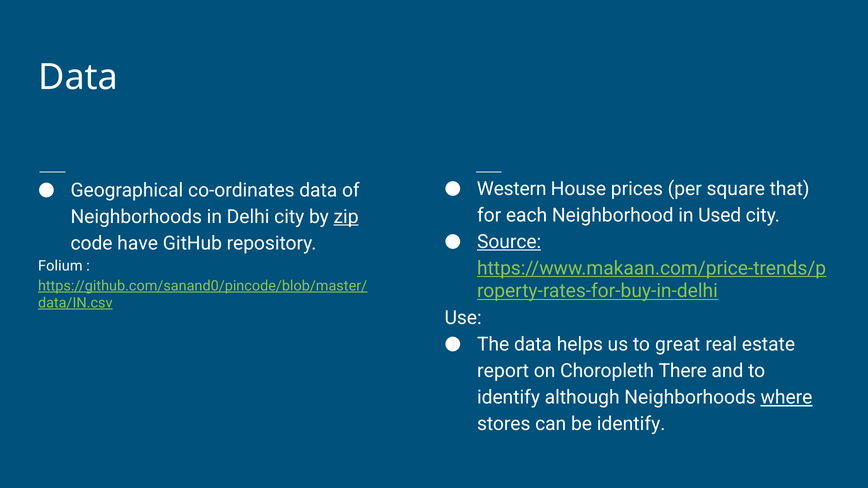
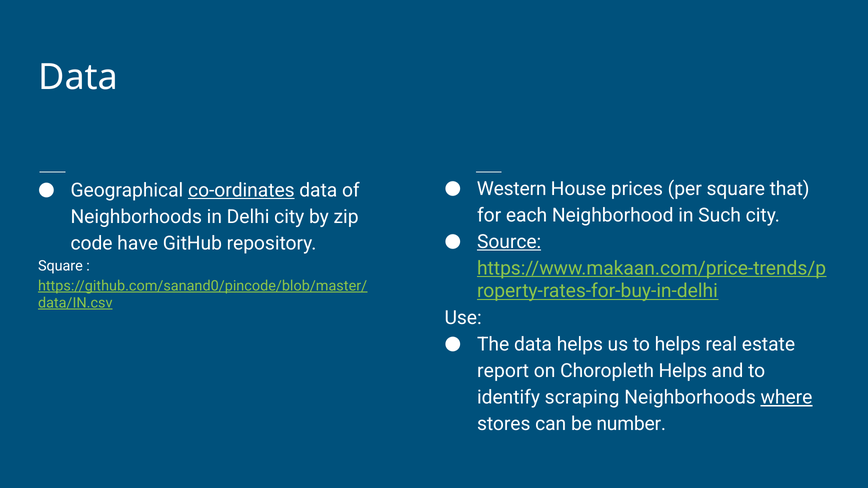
co-ordinates underline: none -> present
Used: Used -> Such
zip underline: present -> none
Folium at (60, 266): Folium -> Square
to great: great -> helps
Choropleth There: There -> Helps
although: although -> scraping
be identify: identify -> number
